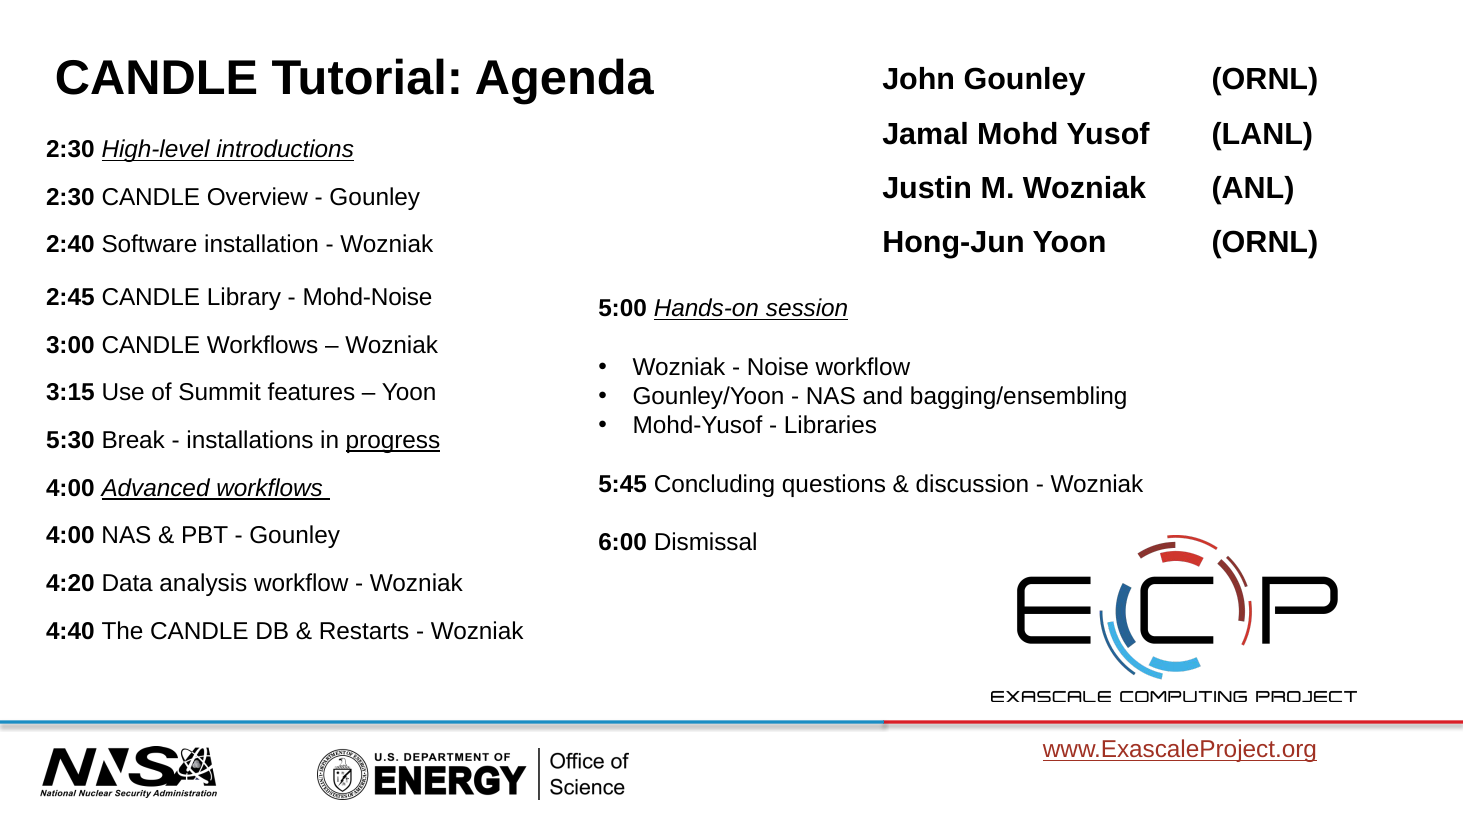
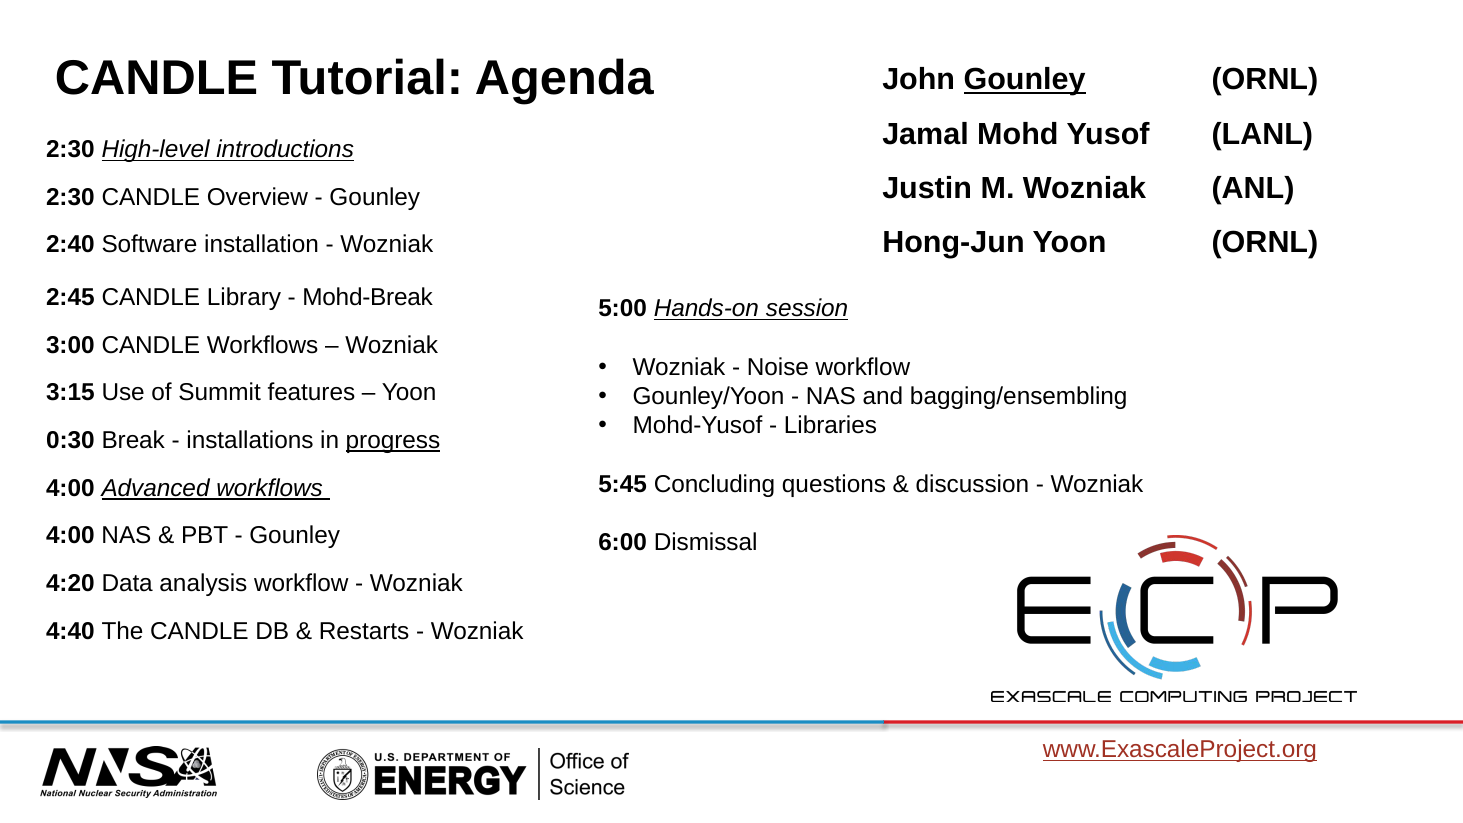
Gounley at (1025, 80) underline: none -> present
Mohd-Noise: Mohd-Noise -> Mohd-Break
5:30: 5:30 -> 0:30
